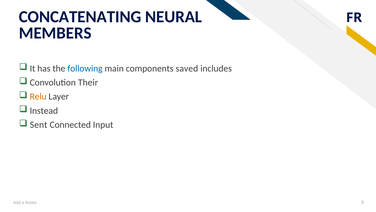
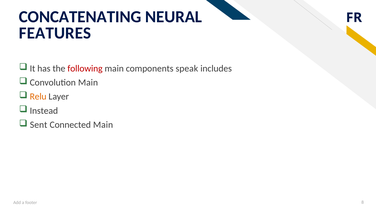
MEMBERS: MEMBERS -> FEATURES
following colour: blue -> red
saved: saved -> speak
Convolution Their: Their -> Main
Connected Input: Input -> Main
